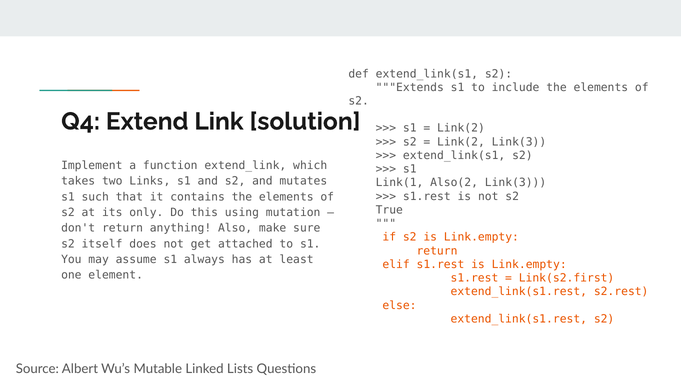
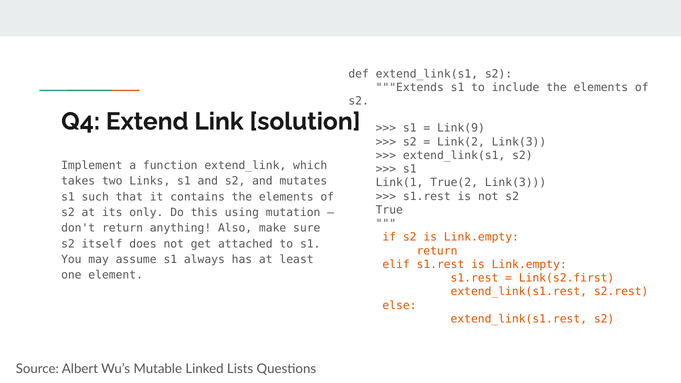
Link(2 at (461, 128): Link(2 -> Link(9
Also(2: Also(2 -> True(2
